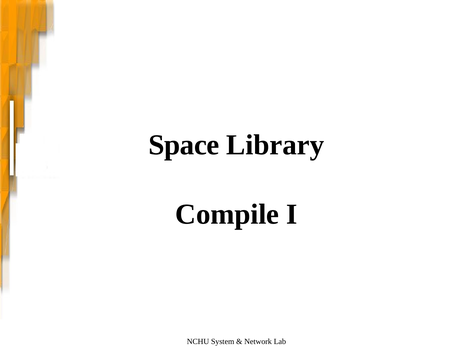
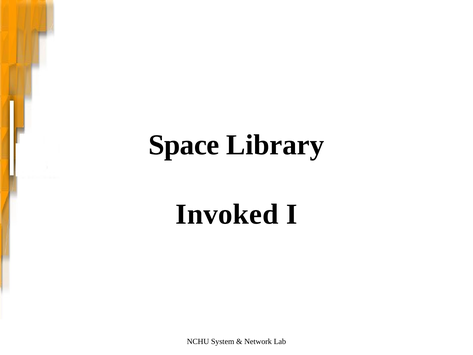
Compile: Compile -> Invoked
